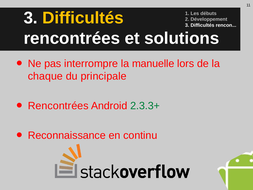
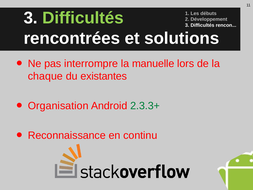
Difficultés at (83, 18) colour: yellow -> light green
principale: principale -> existantes
Rencontrées at (58, 106): Rencontrées -> Organisation
